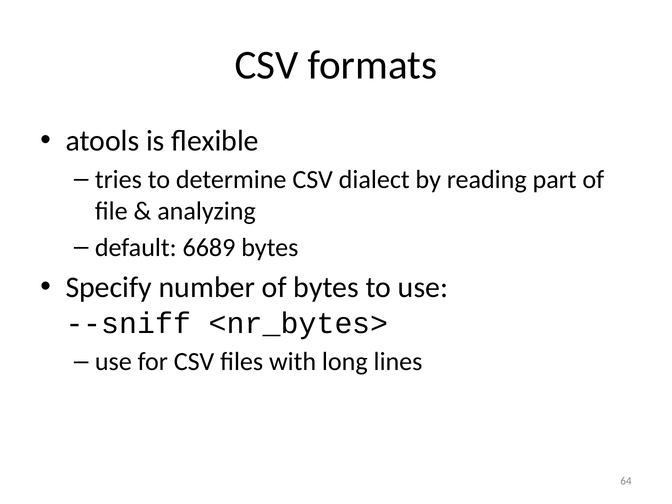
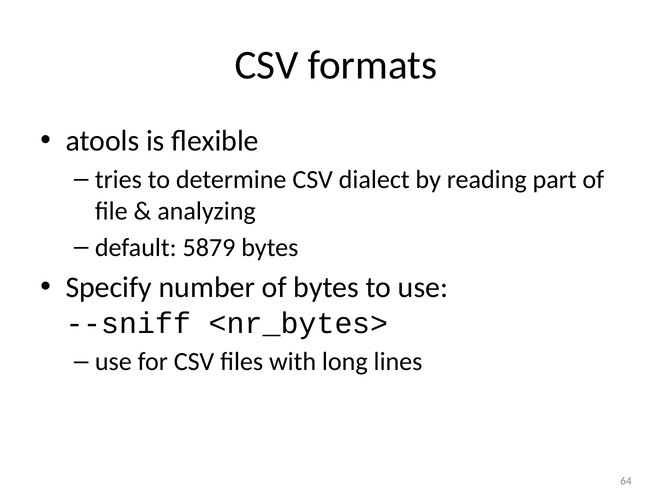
6689: 6689 -> 5879
